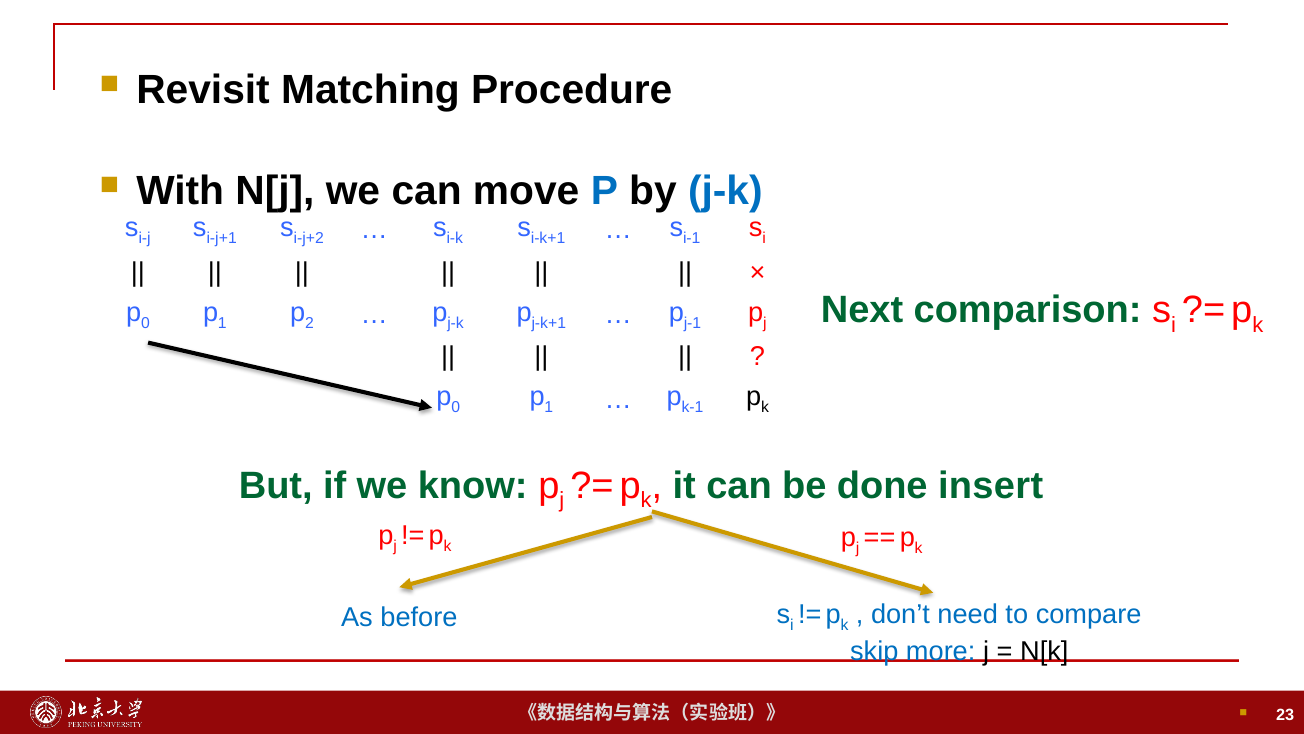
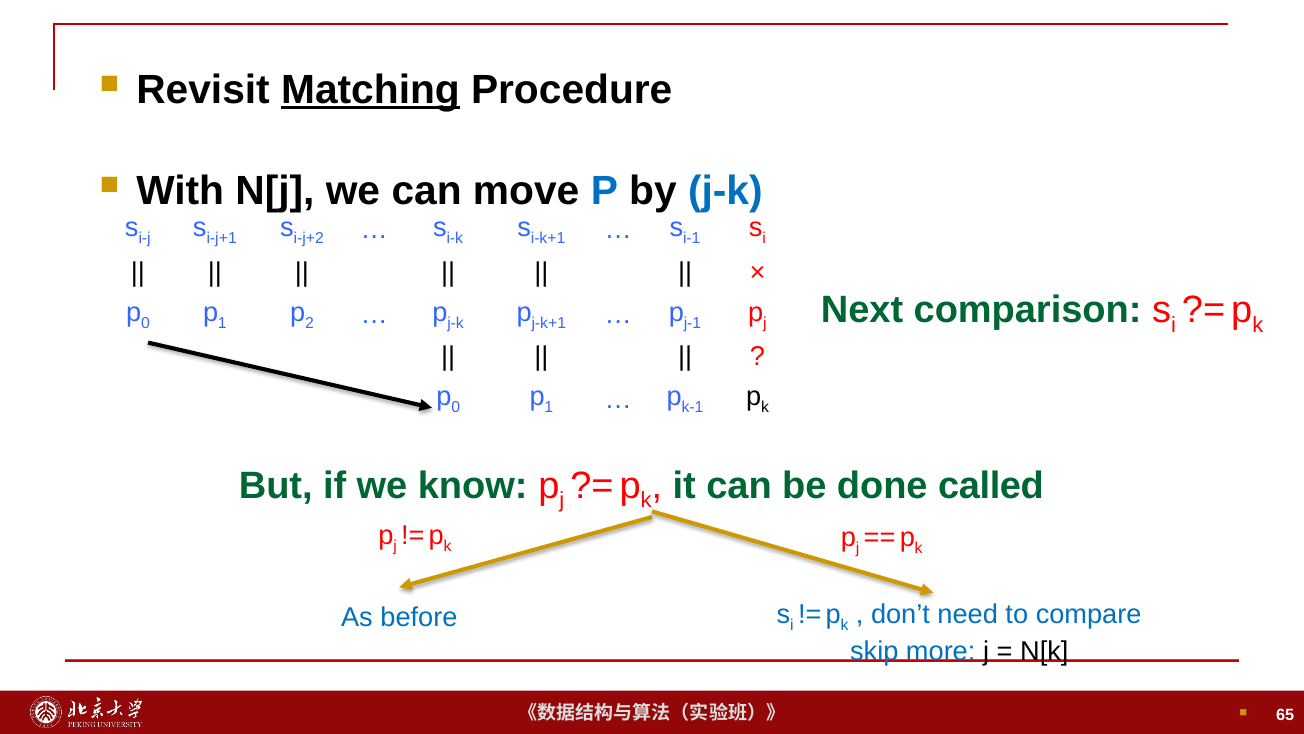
Matching underline: none -> present
insert: insert -> called
23: 23 -> 65
